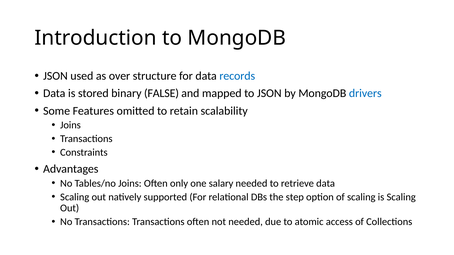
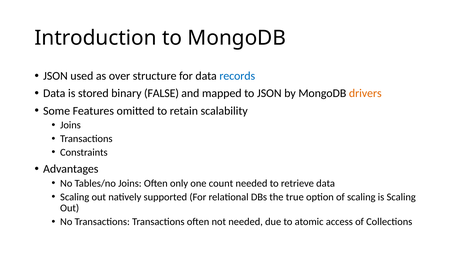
drivers colour: blue -> orange
salary: salary -> count
step: step -> true
